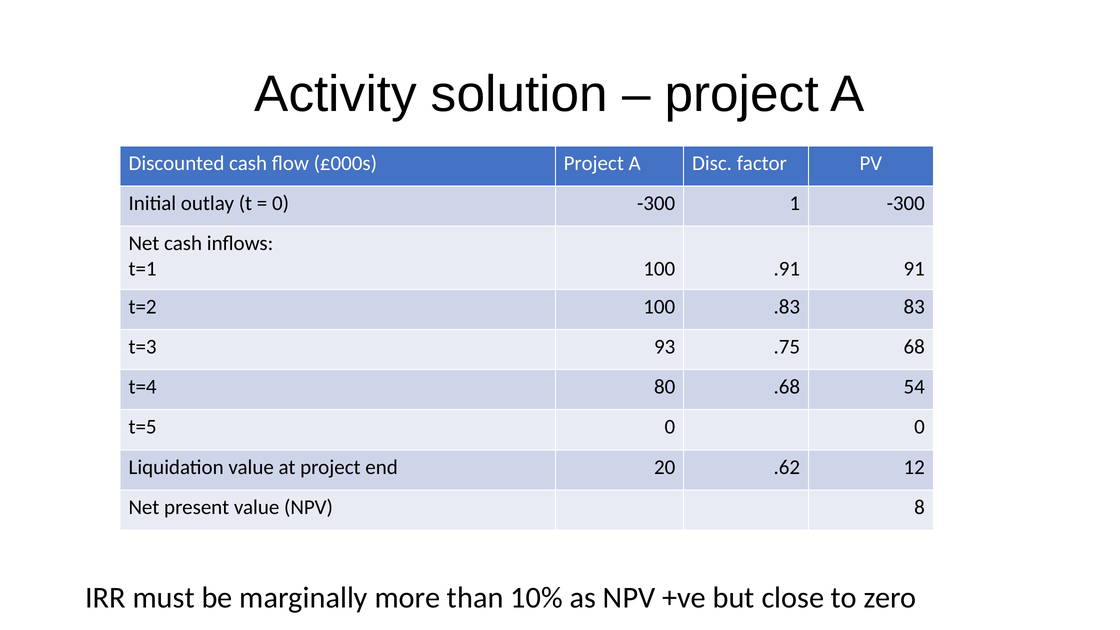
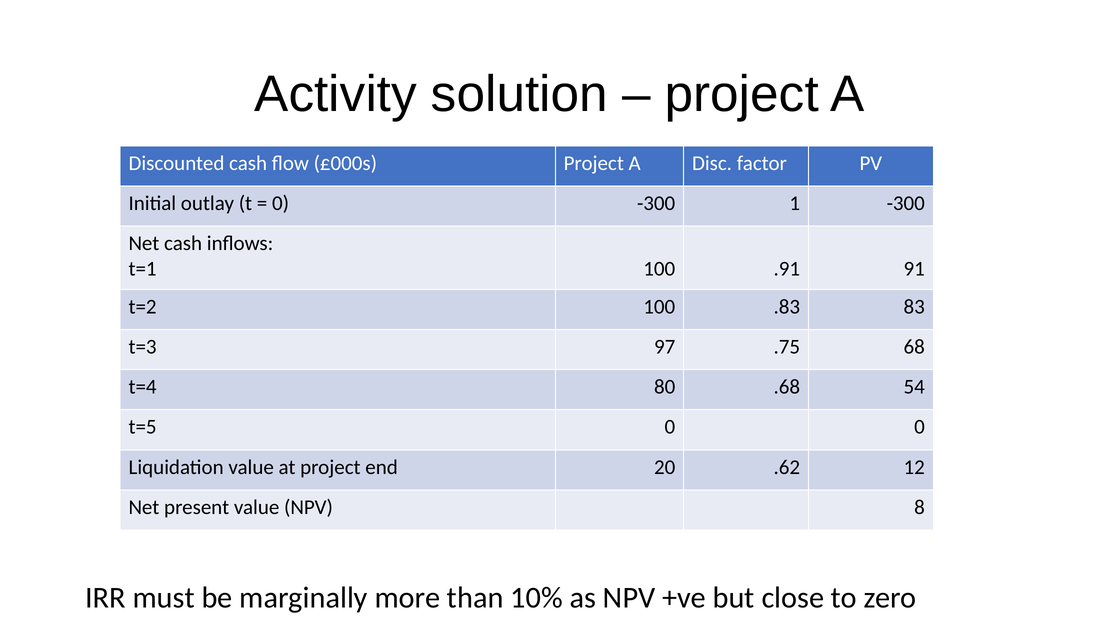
93: 93 -> 97
